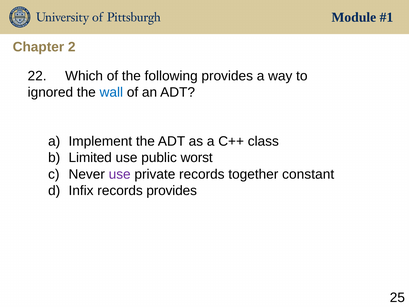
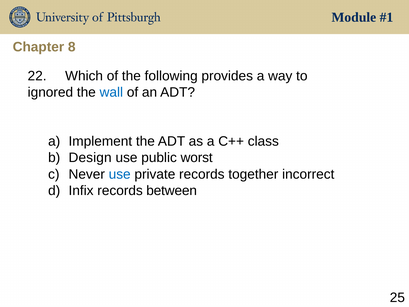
2: 2 -> 8
Limited: Limited -> Design
use at (120, 174) colour: purple -> blue
constant: constant -> incorrect
records provides: provides -> between
